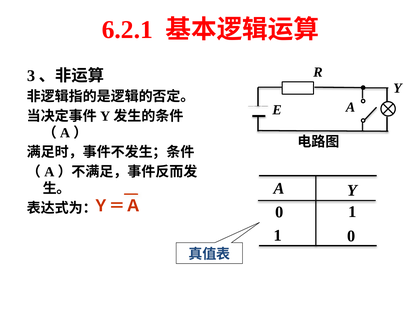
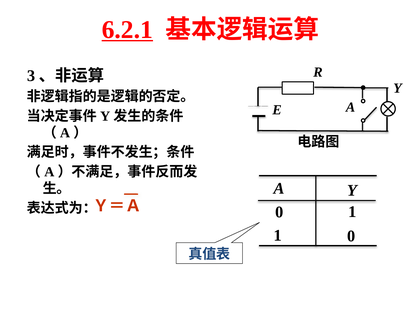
6.2.1 underline: none -> present
